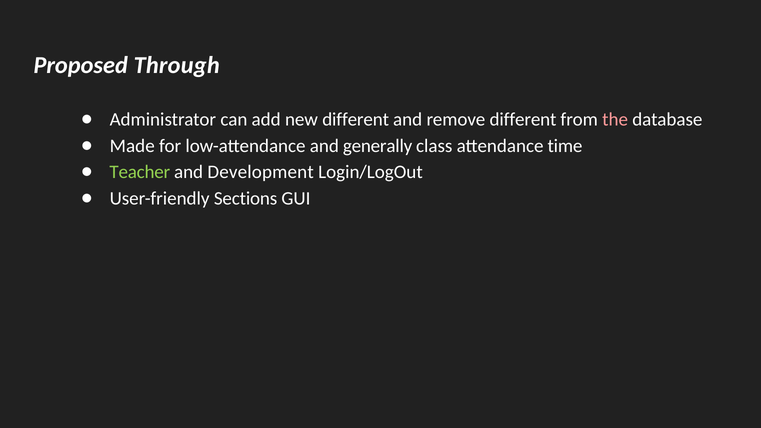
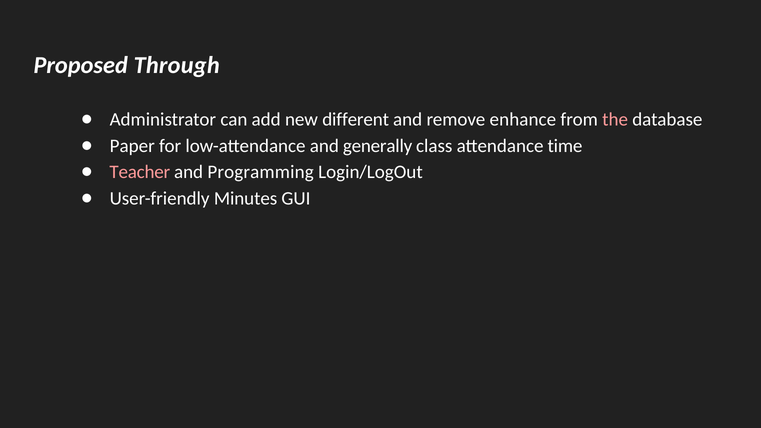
remove different: different -> enhance
Made: Made -> Paper
Teacher colour: light green -> pink
Development: Development -> Programming
Sections: Sections -> Minutes
